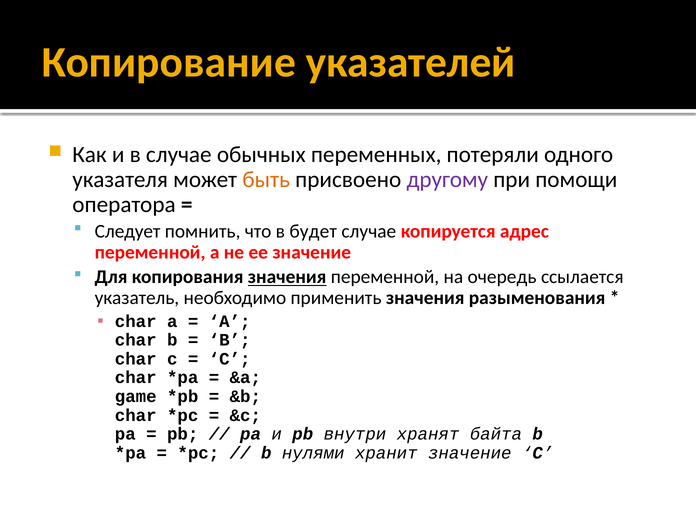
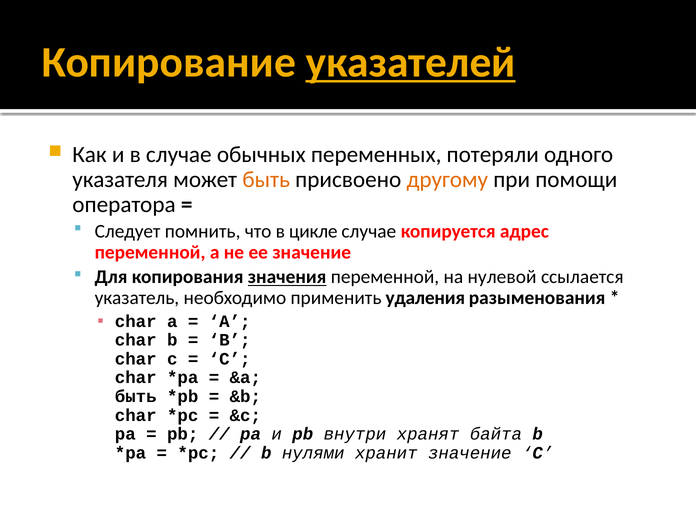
указателей underline: none -> present
другому colour: purple -> orange
будет: будет -> цикле
очередь: очередь -> нулевой
применить значения: значения -> удаления
game at (136, 397): game -> быть
